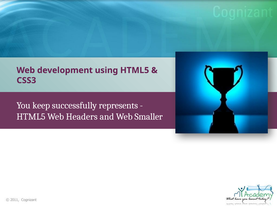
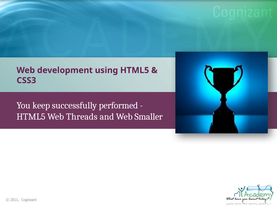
represents: represents -> performed
Headers: Headers -> Threads
